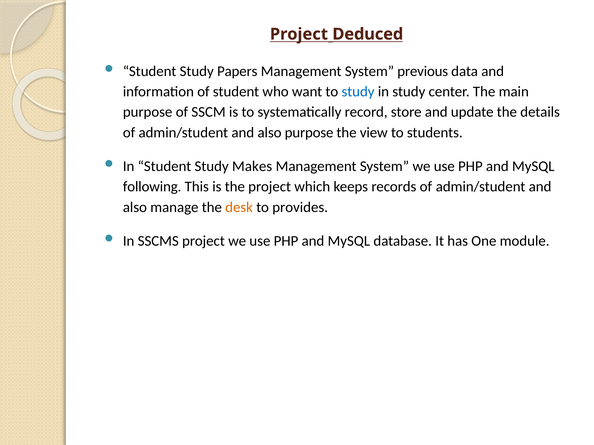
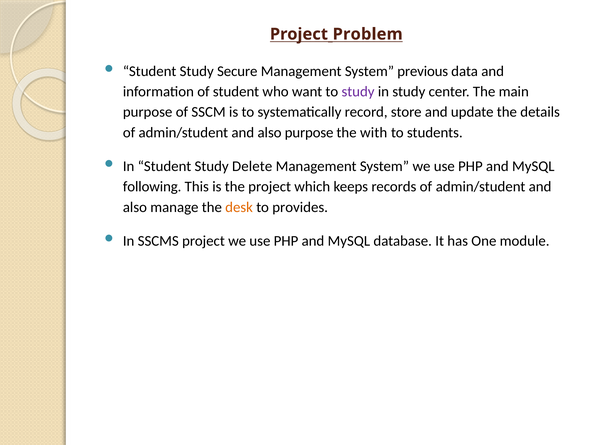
Deduced: Deduced -> Problem
Papers: Papers -> Secure
study at (358, 92) colour: blue -> purple
view: view -> with
Makes: Makes -> Delete
